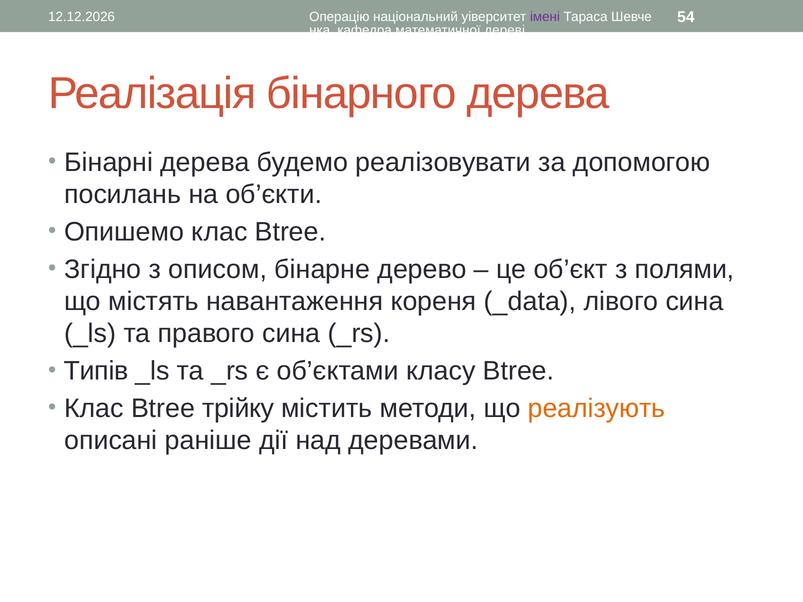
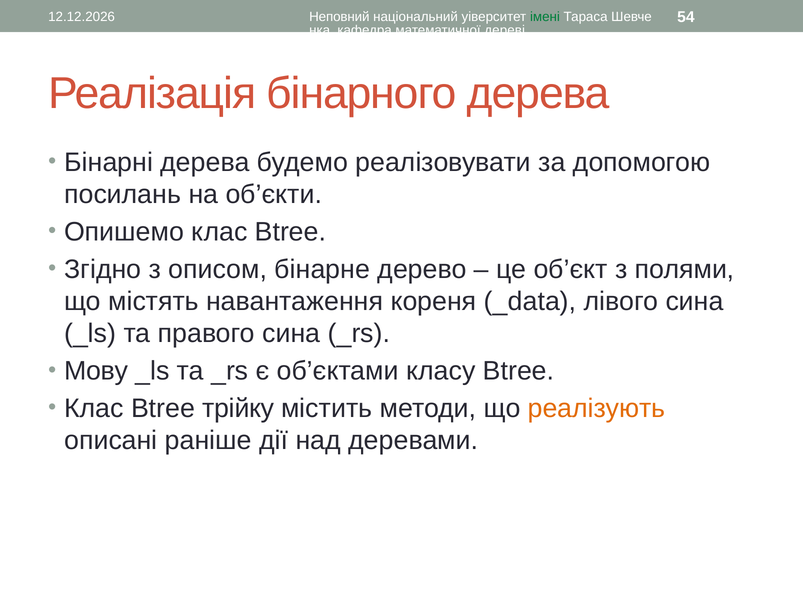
Операцію: Операцію -> Неповний
імені colour: purple -> green
Типів: Типів -> Мову
